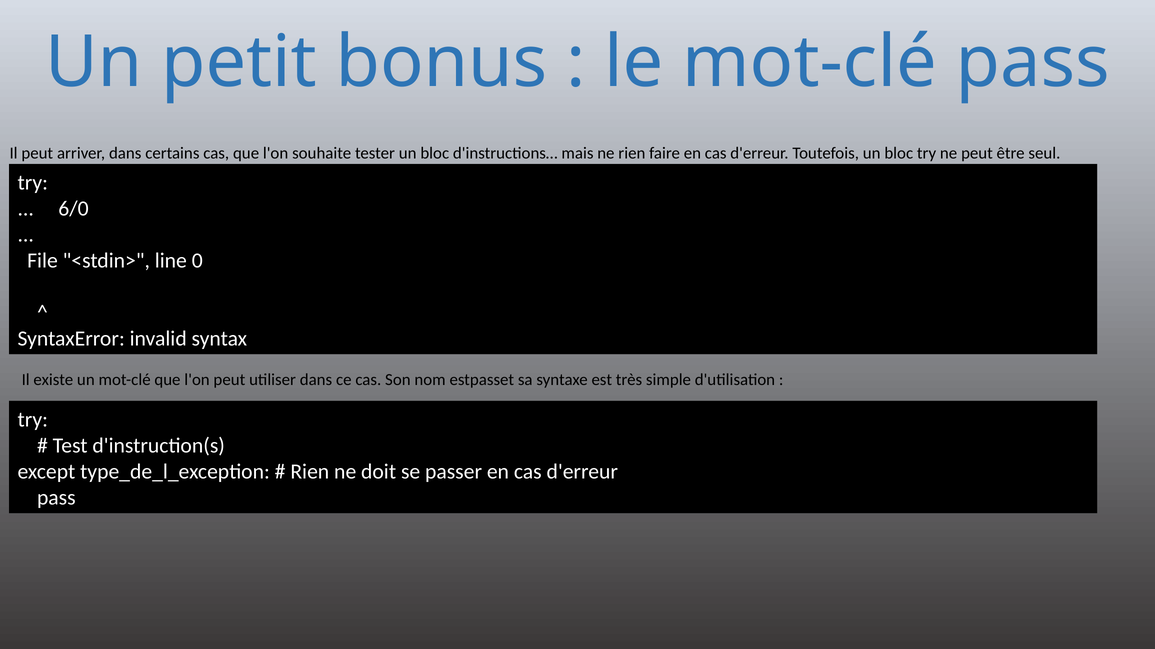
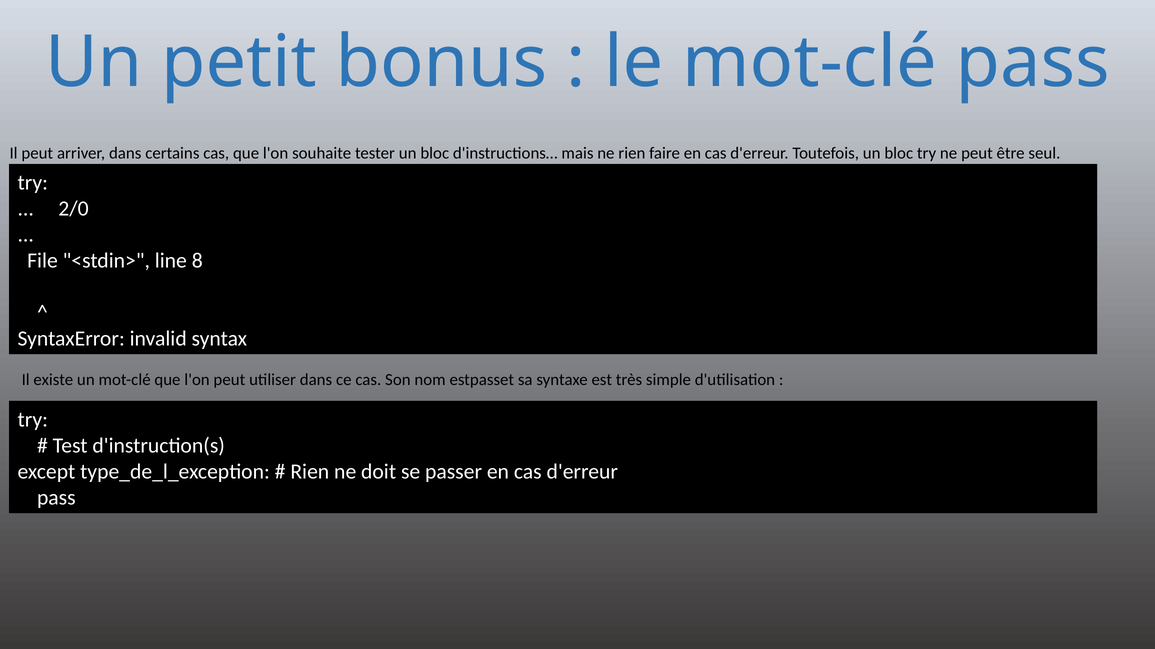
6/0: 6/0 -> 2/0
0: 0 -> 8
